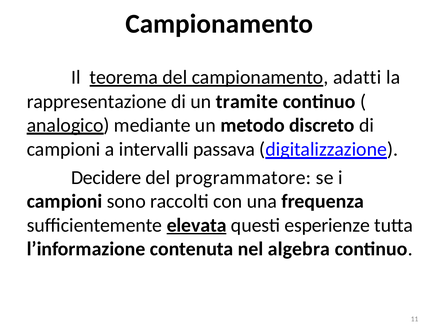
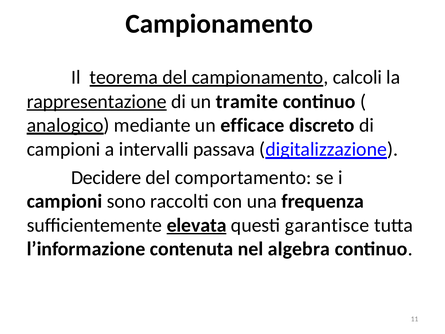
adatti: adatti -> calcoli
rappresentazione underline: none -> present
metodo: metodo -> efficace
programmatore: programmatore -> comportamento
esperienze: esperienze -> garantisce
